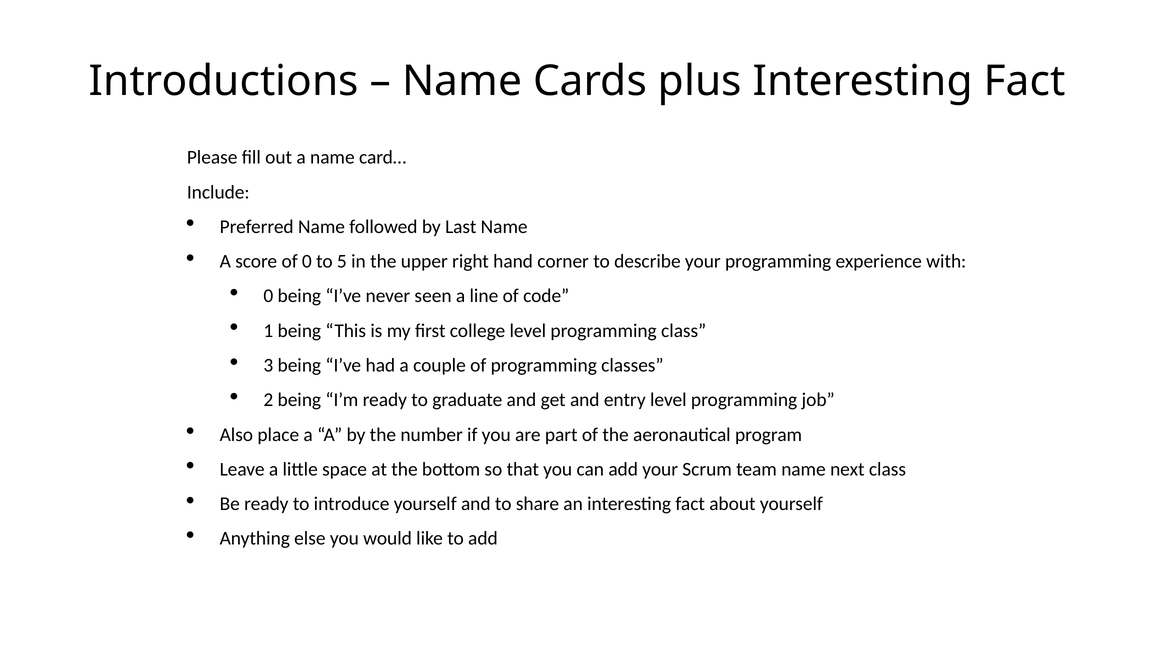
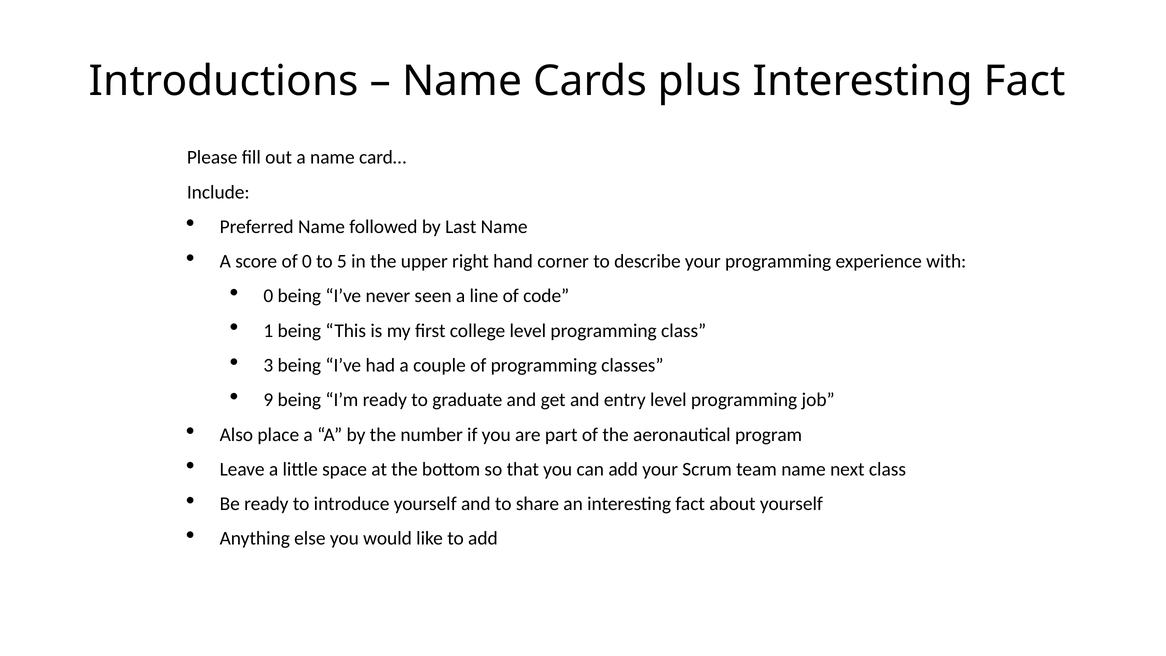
2: 2 -> 9
